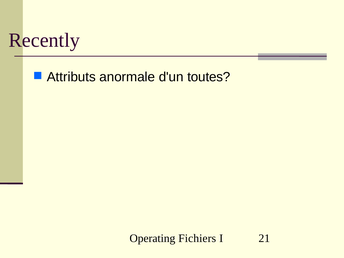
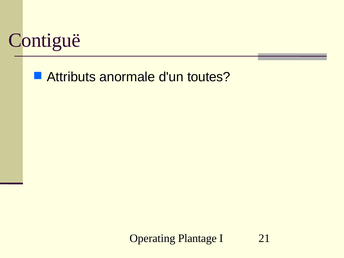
Recently: Recently -> Contiguë
Fichiers: Fichiers -> Plantage
